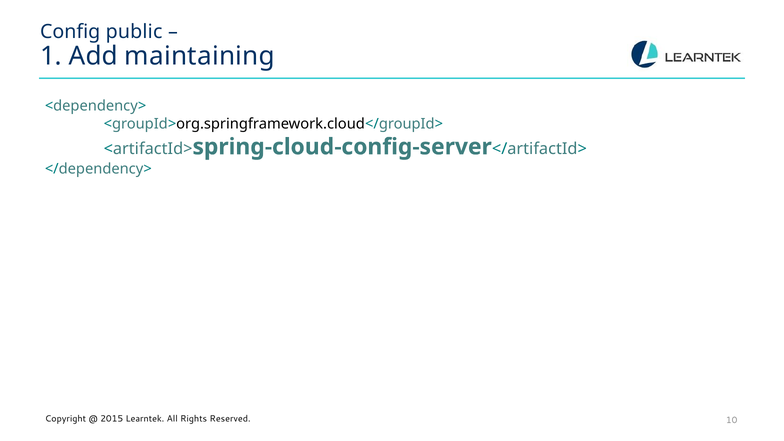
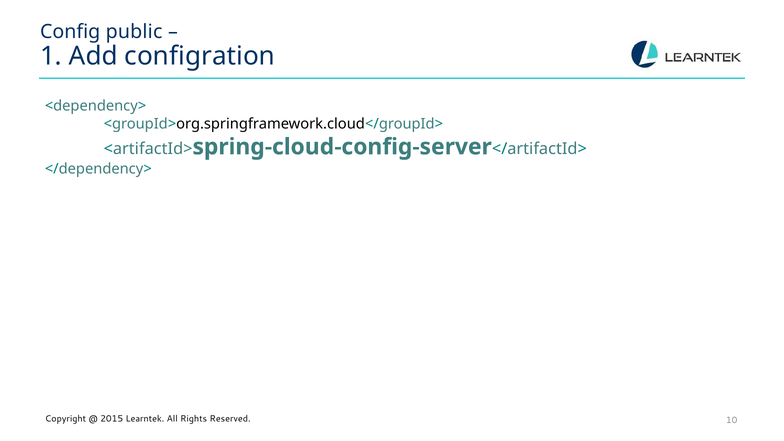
maintaining: maintaining -> configration
